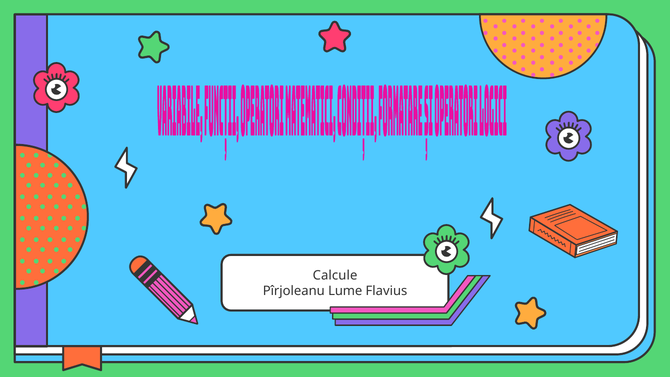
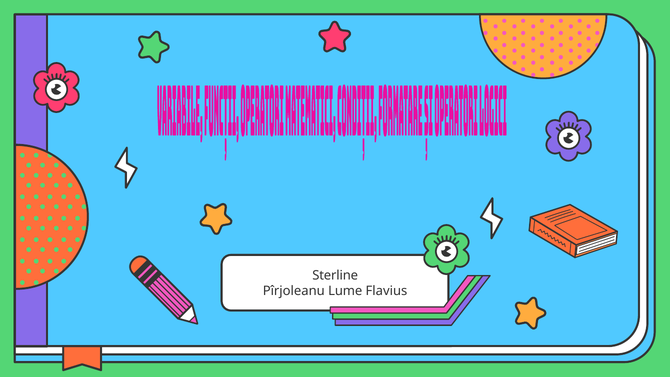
Calcule: Calcule -> Sterline
